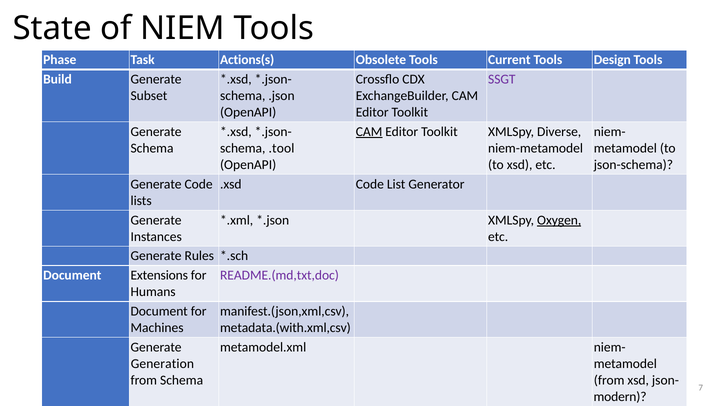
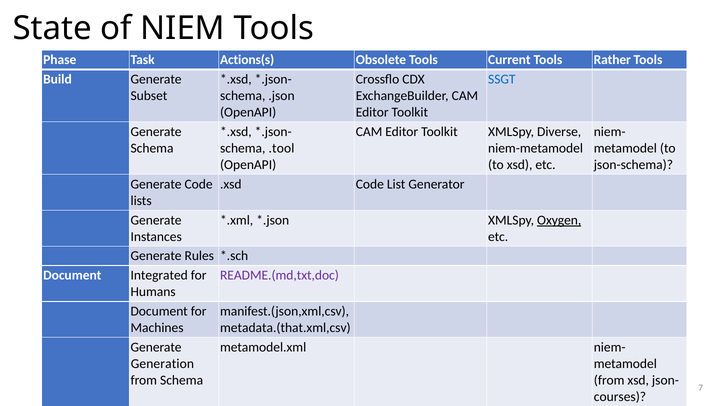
Design: Design -> Rather
SSGT colour: purple -> blue
CAM at (369, 132) underline: present -> none
Extensions: Extensions -> Integrated
metadata.(with.xml,csv: metadata.(with.xml,csv -> metadata.(that.xml,csv
modern: modern -> courses
